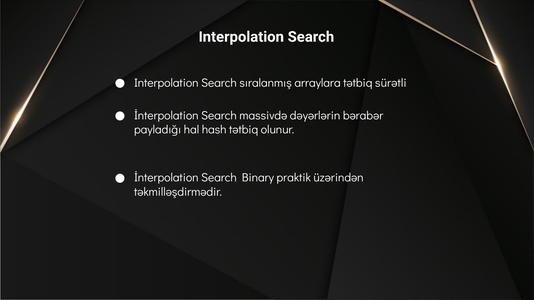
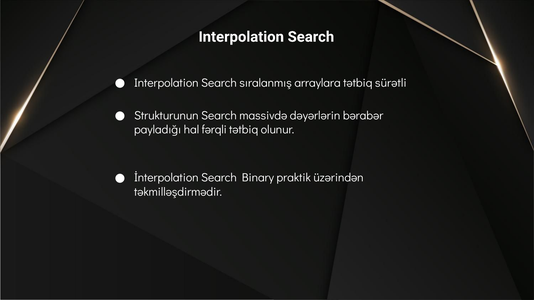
İnterpolation at (166, 116): İnterpolation -> Strukturunun
hash: hash -> fərqli
